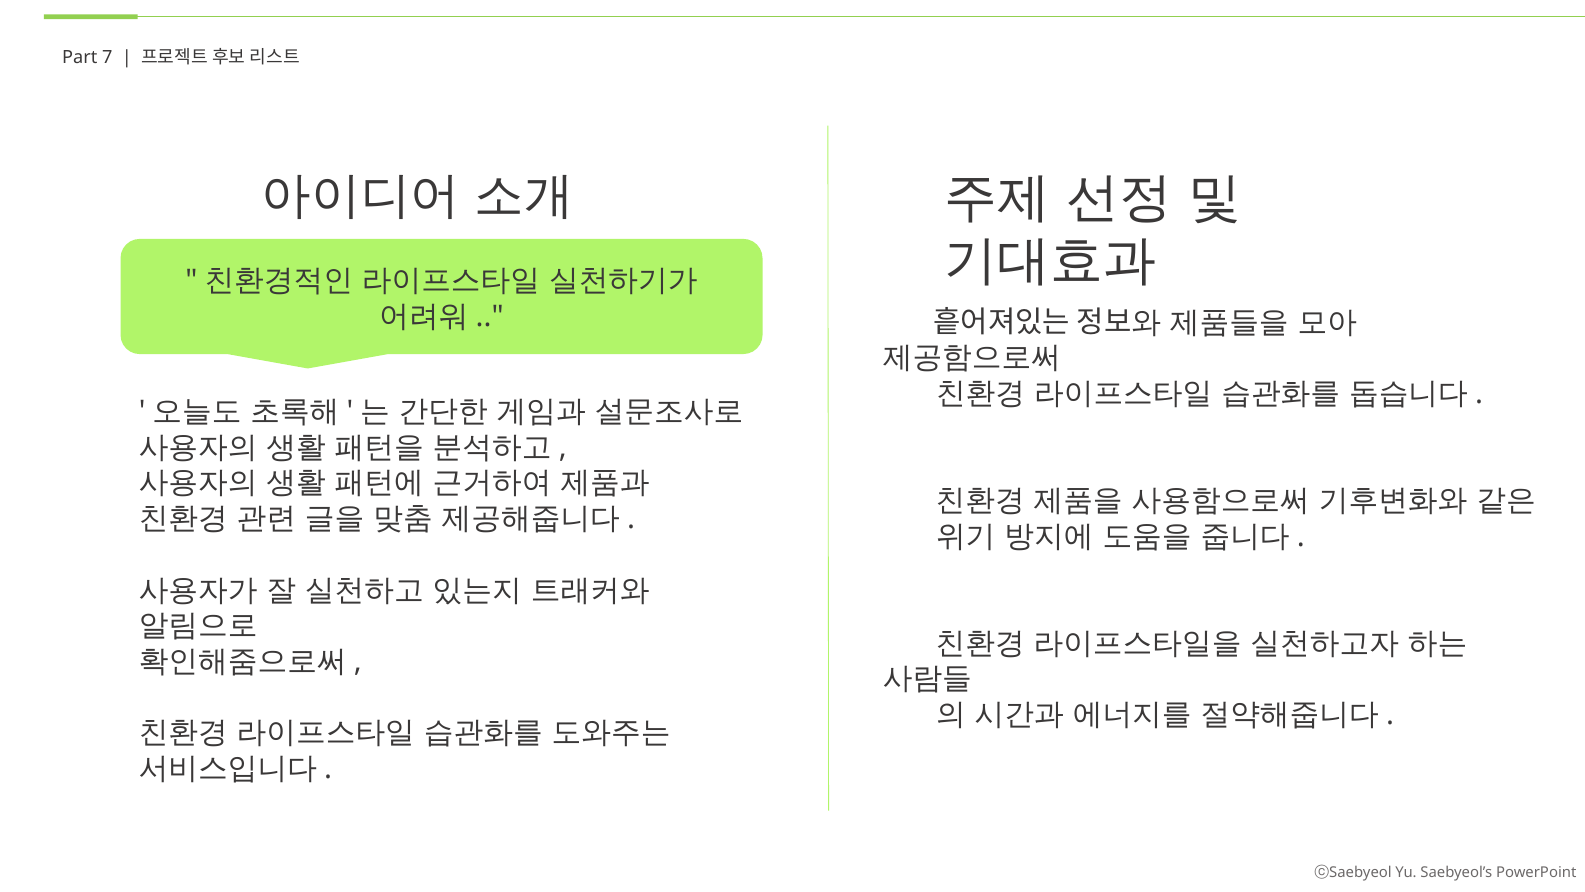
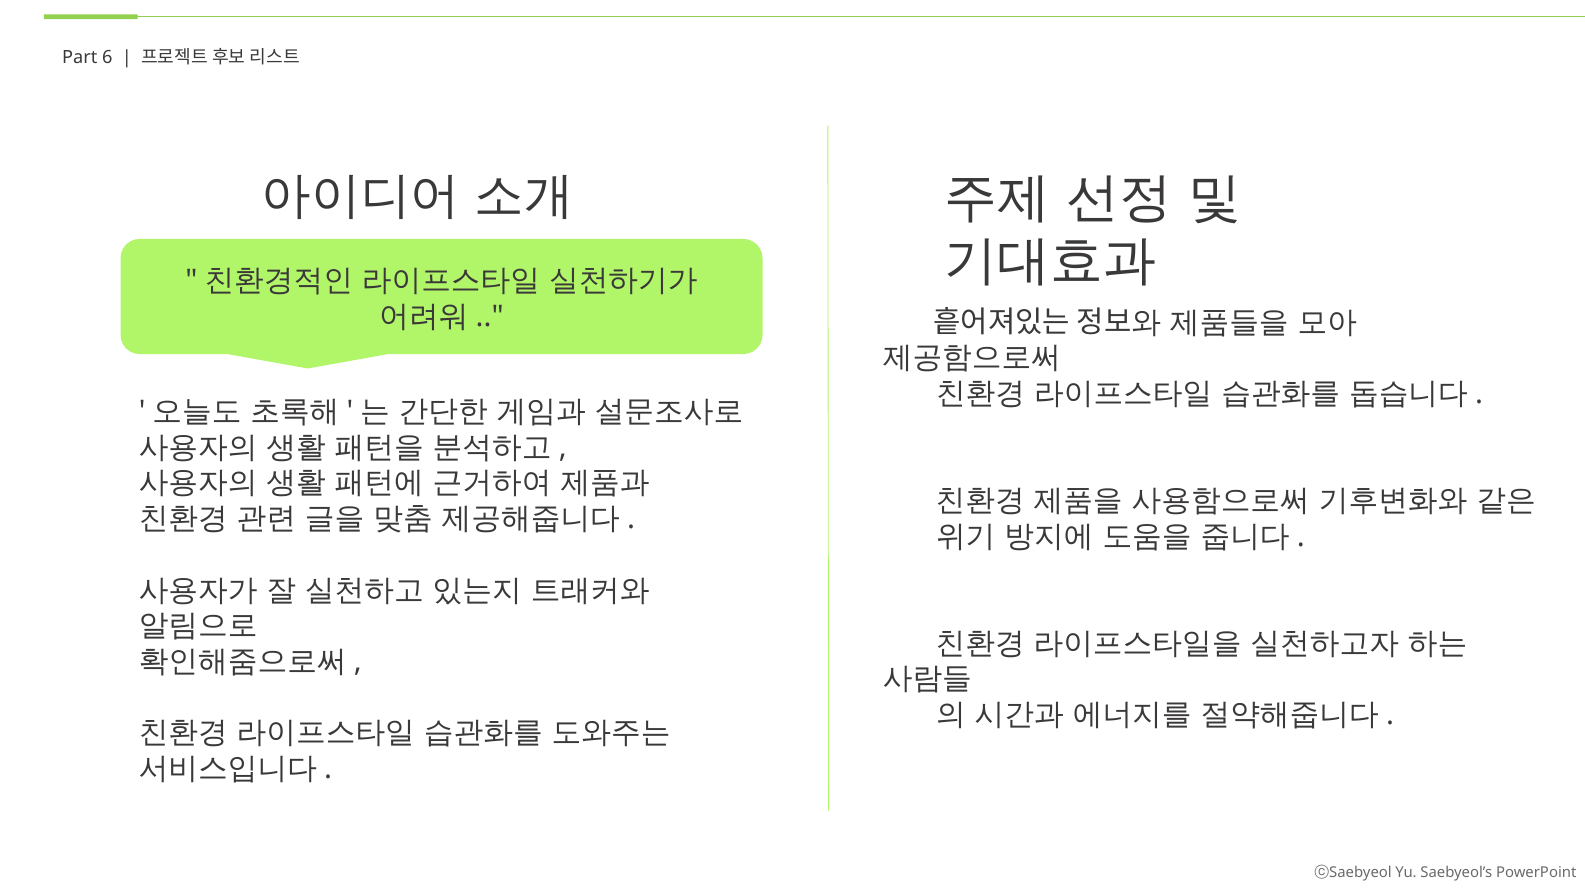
7: 7 -> 6
